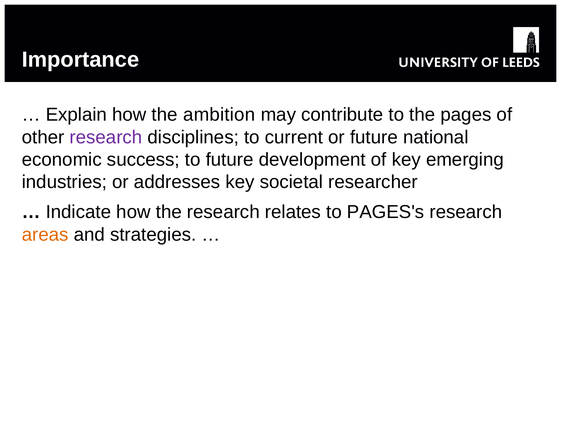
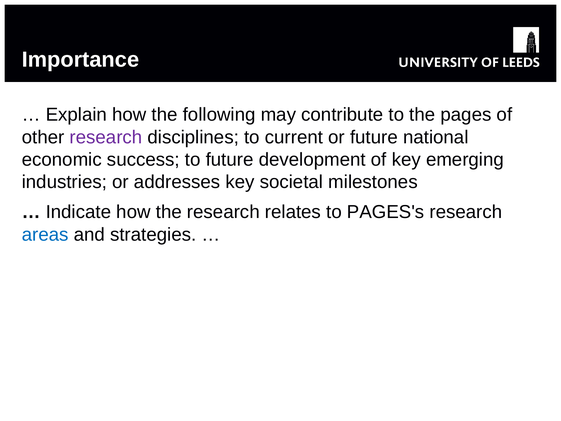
ambition: ambition -> following
researcher: researcher -> milestones
areas colour: orange -> blue
